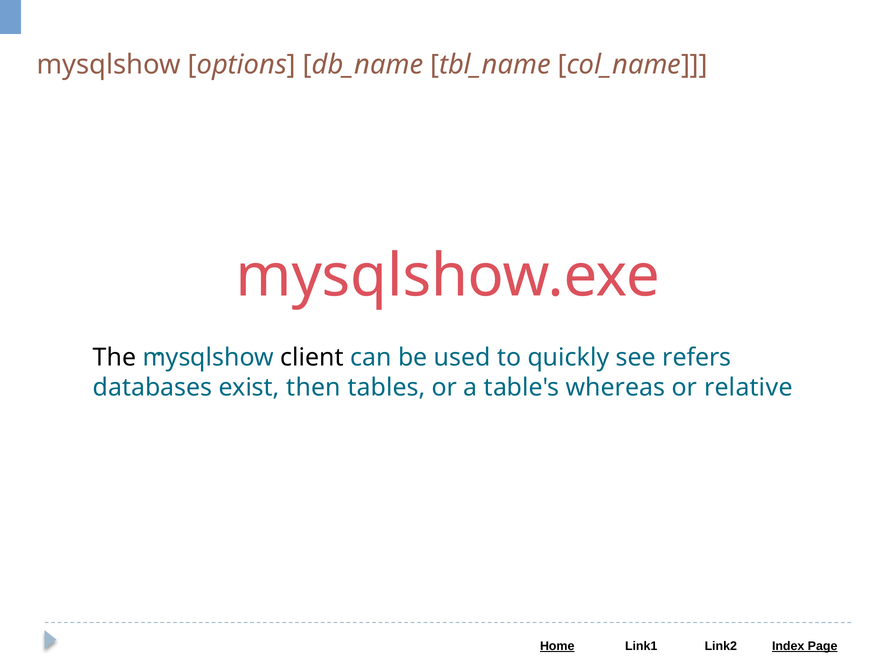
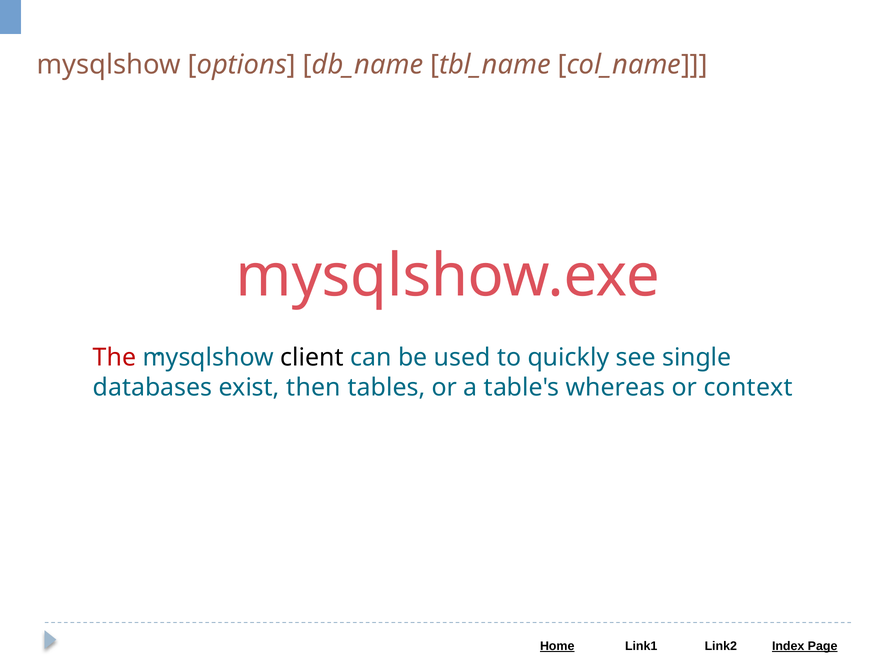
The colour: black -> red
refers: refers -> single
relative: relative -> context
